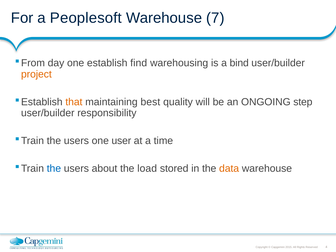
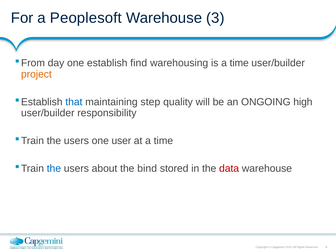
7: 7 -> 3
is a bind: bind -> time
that colour: orange -> blue
best: best -> step
step: step -> high
load: load -> bind
data colour: orange -> red
